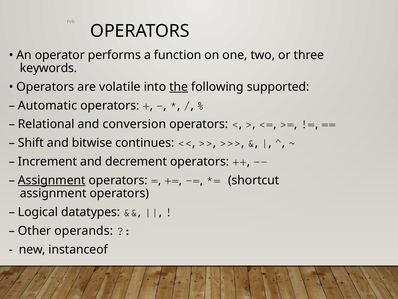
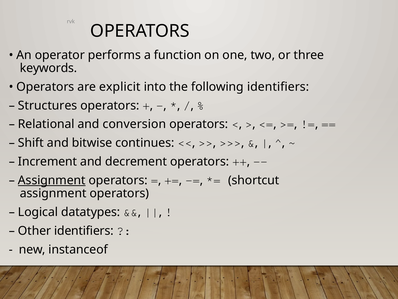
volatile: volatile -> explicit
the underline: present -> none
following supported: supported -> identifiers
Automatic: Automatic -> Structures
Other operands: operands -> identifiers
